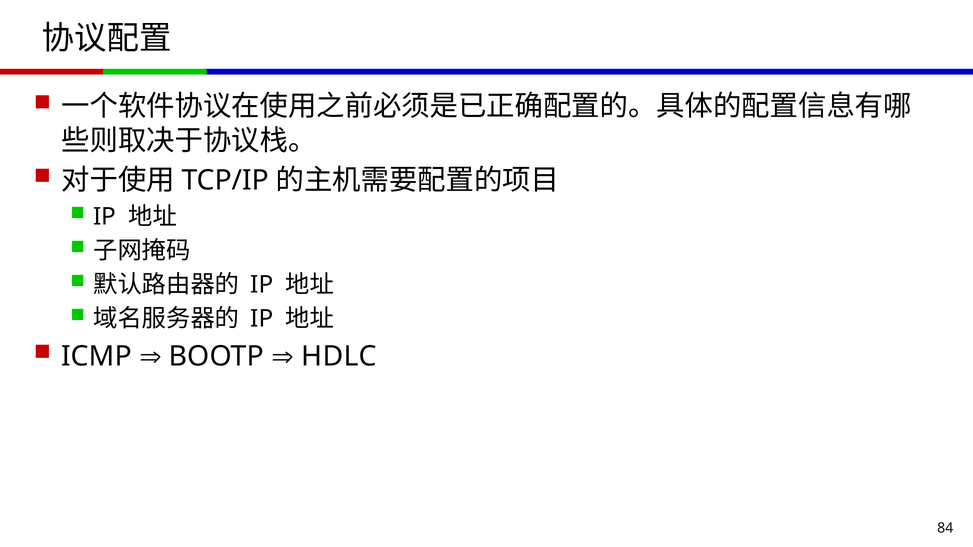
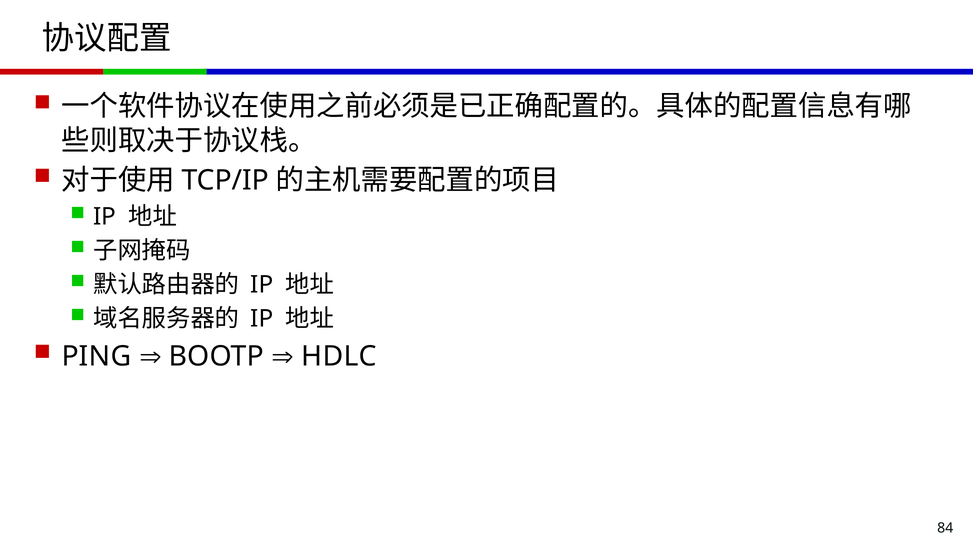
ICMP: ICMP -> PING
